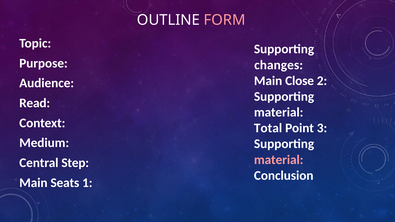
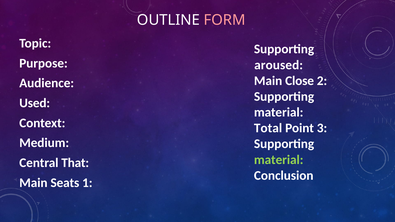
changes: changes -> aroused
Read: Read -> Used
material at (279, 160) colour: pink -> light green
Step: Step -> That
